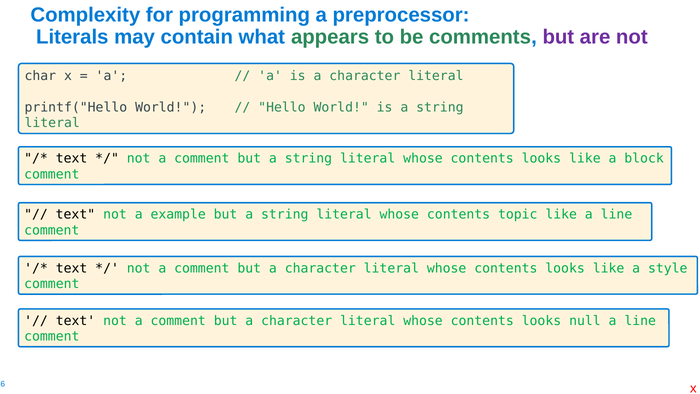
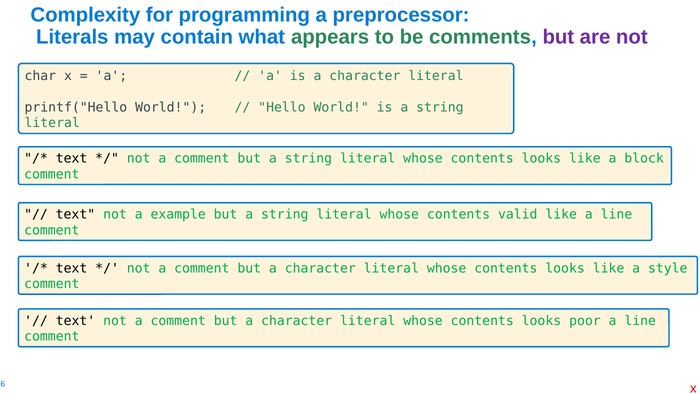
topic: topic -> valid
null: null -> poor
